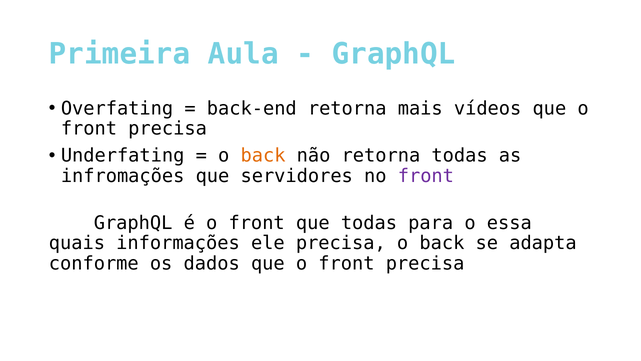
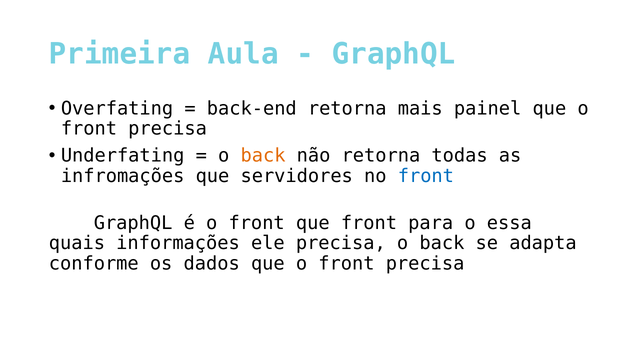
vídeos: vídeos -> painel
front at (426, 176) colour: purple -> blue
que todas: todas -> front
